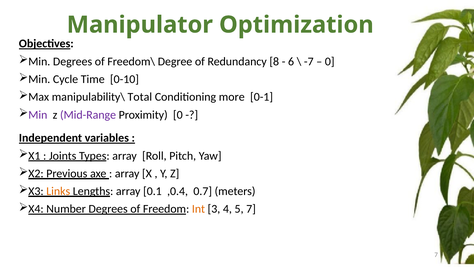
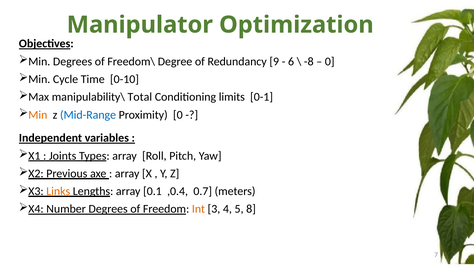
8: 8 -> 9
-7: -7 -> -8
more: more -> limits
Min at (38, 115) colour: purple -> orange
Mid-Range colour: purple -> blue
5 7: 7 -> 8
